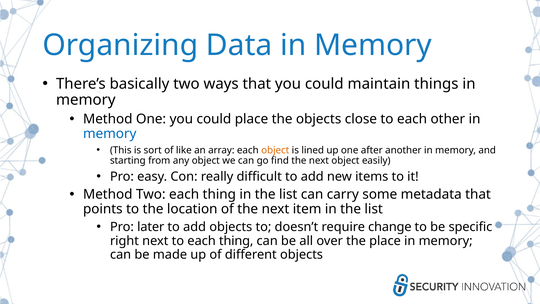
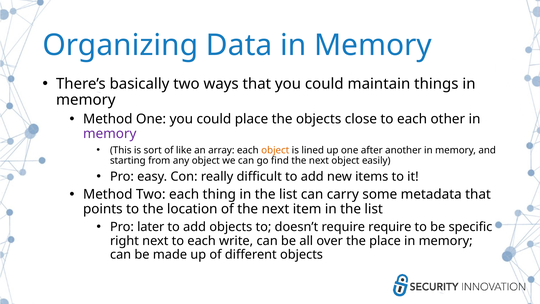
memory at (110, 134) colour: blue -> purple
require change: change -> require
to each thing: thing -> write
